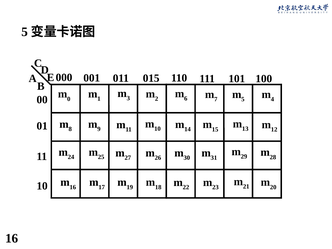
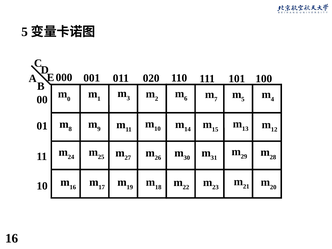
015: 015 -> 020
